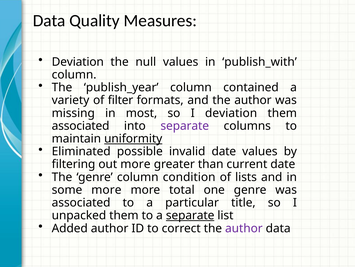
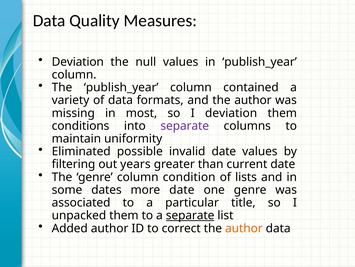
in publish_with: publish_with -> publish_year
of filter: filter -> data
associated at (81, 126): associated -> conditions
uniformity underline: present -> none
out more: more -> years
some more: more -> dates
more total: total -> date
author at (244, 228) colour: purple -> orange
